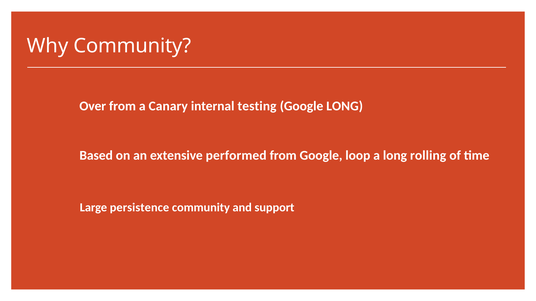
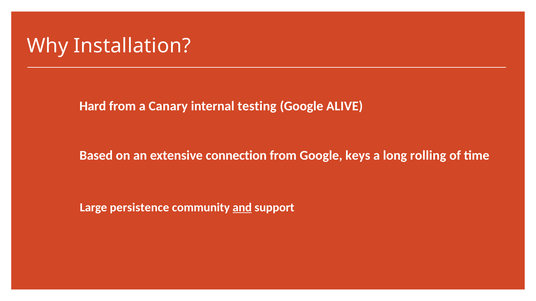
Why Community: Community -> Installation
Over: Over -> Hard
Google LONG: LONG -> ALIVE
performed: performed -> connection
loop: loop -> keys
and underline: none -> present
